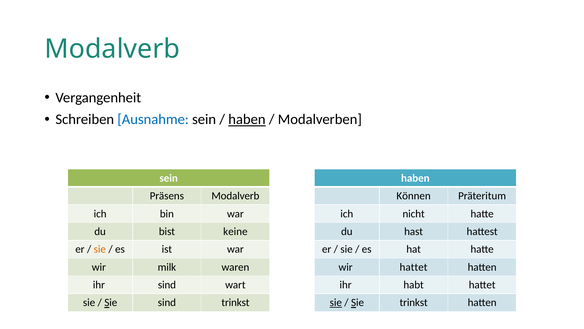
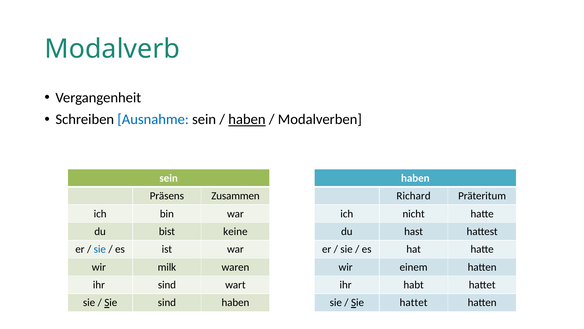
Präsens Modalverb: Modalverb -> Zusammen
Können: Können -> Richard
sie at (100, 249) colour: orange -> blue
wir hattet: hattet -> einem
sind trinkst: trinkst -> haben
sie at (336, 302) underline: present -> none
Sie trinkst: trinkst -> hattet
